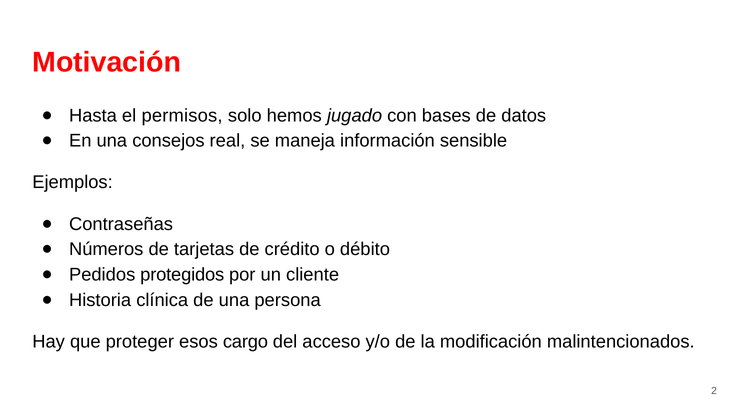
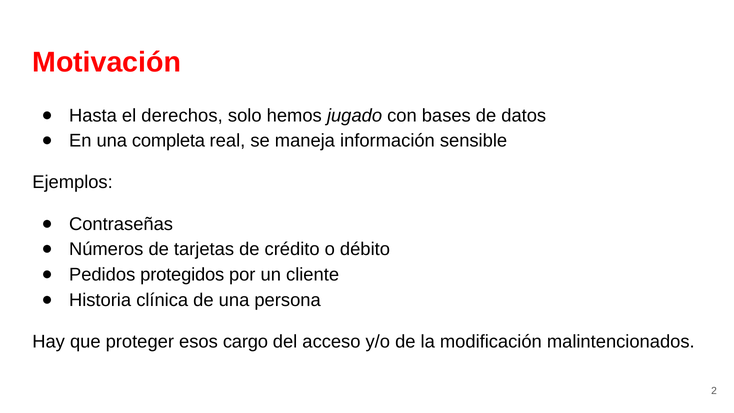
permisos: permisos -> derechos
consejos: consejos -> completa
